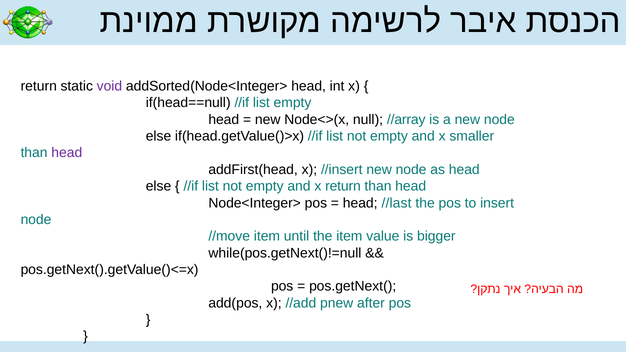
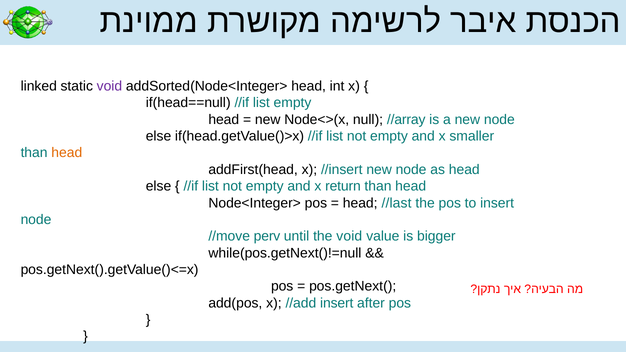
return at (39, 86): return -> linked
head at (67, 153) colour: purple -> orange
//move item: item -> perv
the item: item -> void
//add pnew: pnew -> insert
